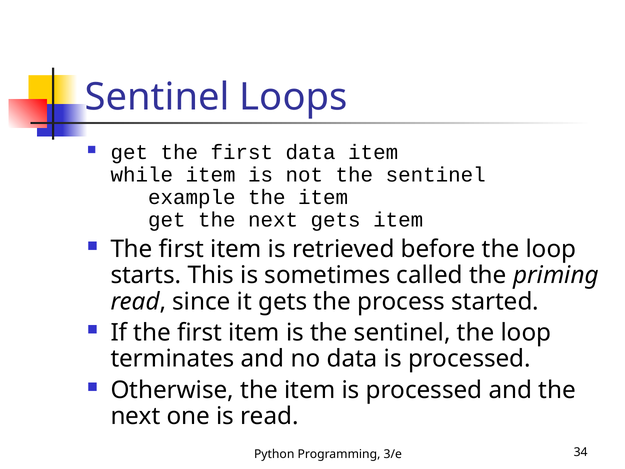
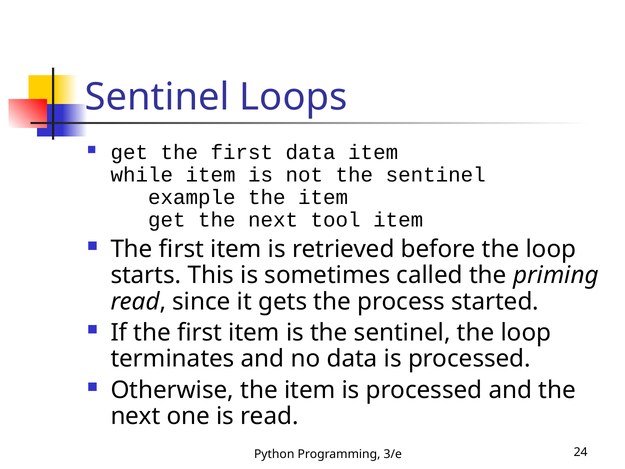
next gets: gets -> tool
34: 34 -> 24
